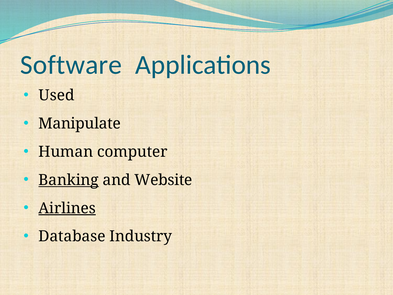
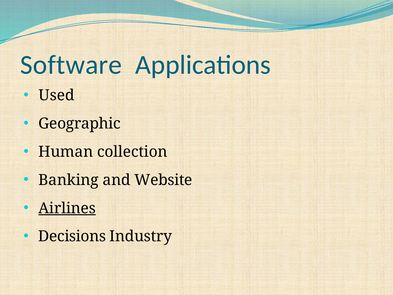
Manipulate: Manipulate -> Geographic
computer: computer -> collection
Banking underline: present -> none
Database: Database -> Decisions
